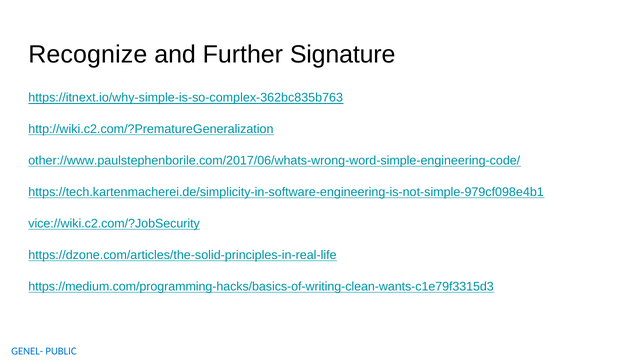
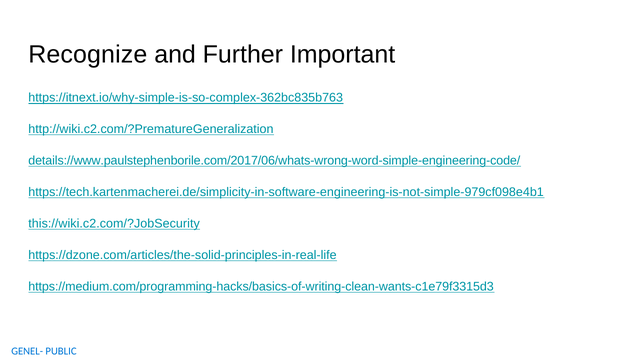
Signature: Signature -> Important
other://www.paulstephenborile.com/2017/06/whats-wrong-word-simple-engineering-code/: other://www.paulstephenborile.com/2017/06/whats-wrong-word-simple-engineering-code/ -> details://www.paulstephenborile.com/2017/06/whats-wrong-word-simple-engineering-code/
vice://wiki.c2.com/?JobSecurity: vice://wiki.c2.com/?JobSecurity -> this://wiki.c2.com/?JobSecurity
